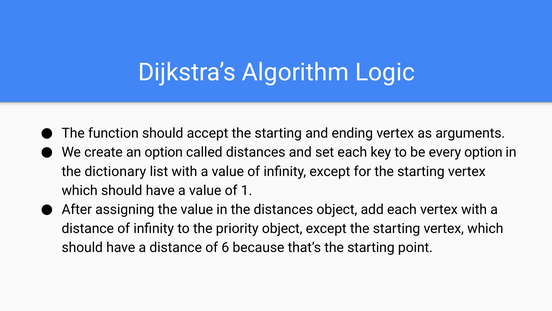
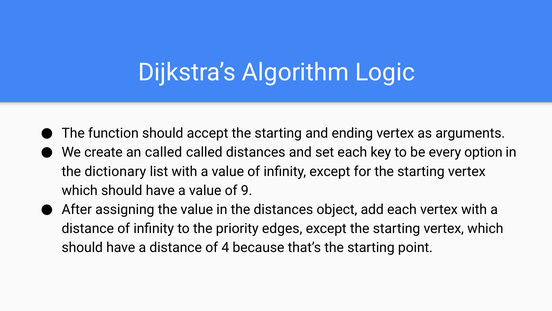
an option: option -> called
1: 1 -> 9
priority object: object -> edges
6: 6 -> 4
